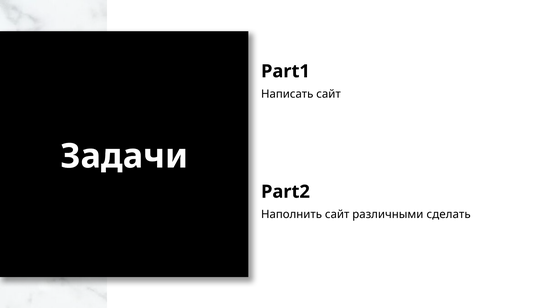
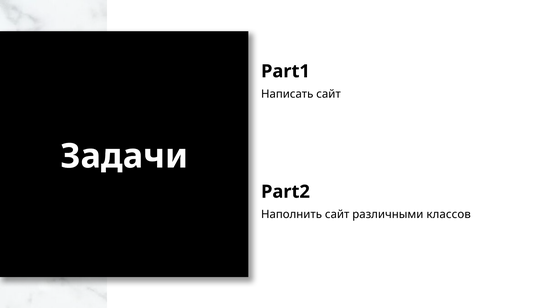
сделать: сделать -> классов
